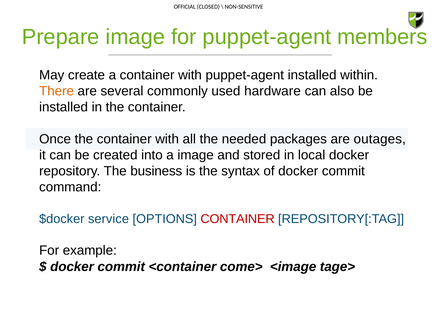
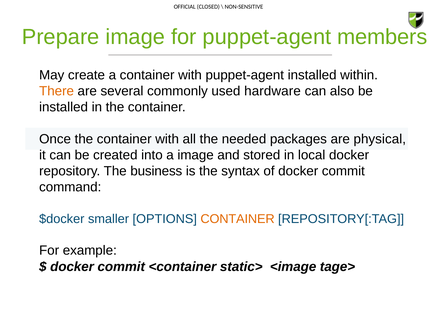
outages: outages -> physical
service: service -> smaller
CONTAINER at (238, 219) colour: red -> orange
come>: come> -> static>
